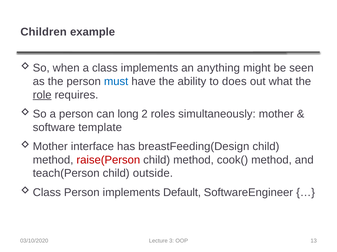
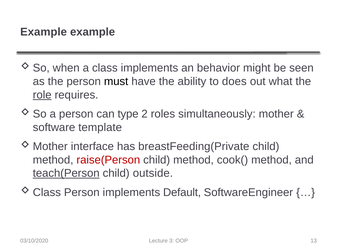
Children at (44, 32): Children -> Example
anything: anything -> behavior
must colour: blue -> black
long: long -> type
breastFeeding(Design: breastFeeding(Design -> breastFeeding(Private
teach(Person underline: none -> present
